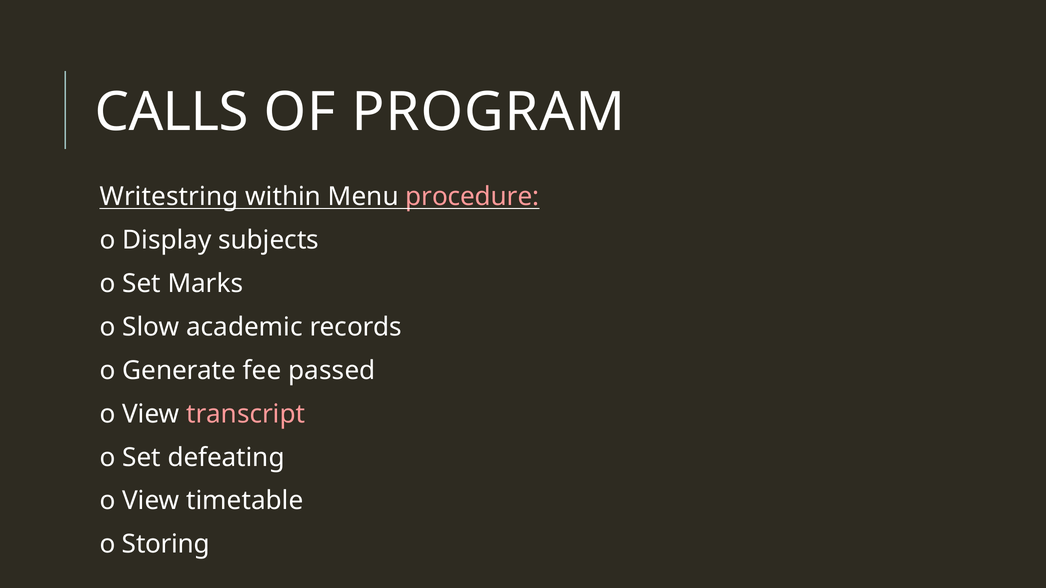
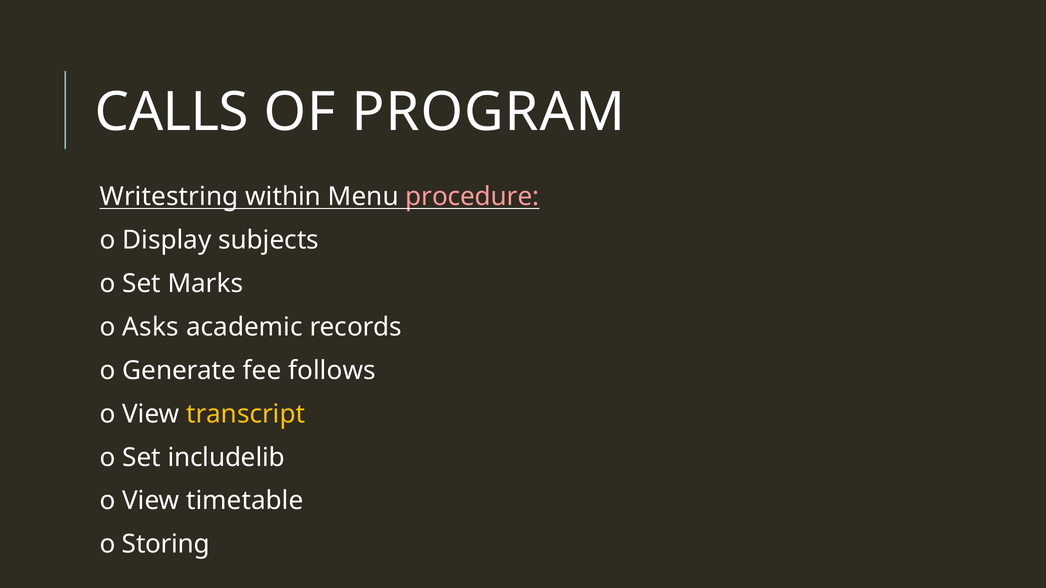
Slow: Slow -> Asks
passed: passed -> follows
transcript colour: pink -> yellow
defeating: defeating -> includelib
